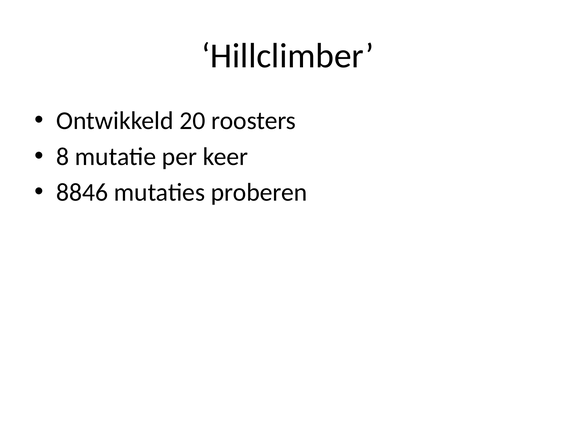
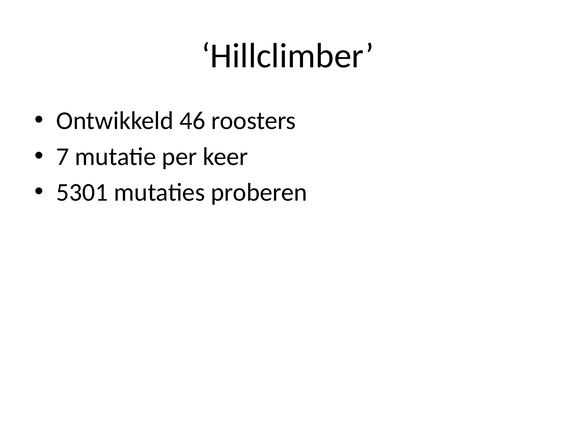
20: 20 -> 46
8: 8 -> 7
8846: 8846 -> 5301
